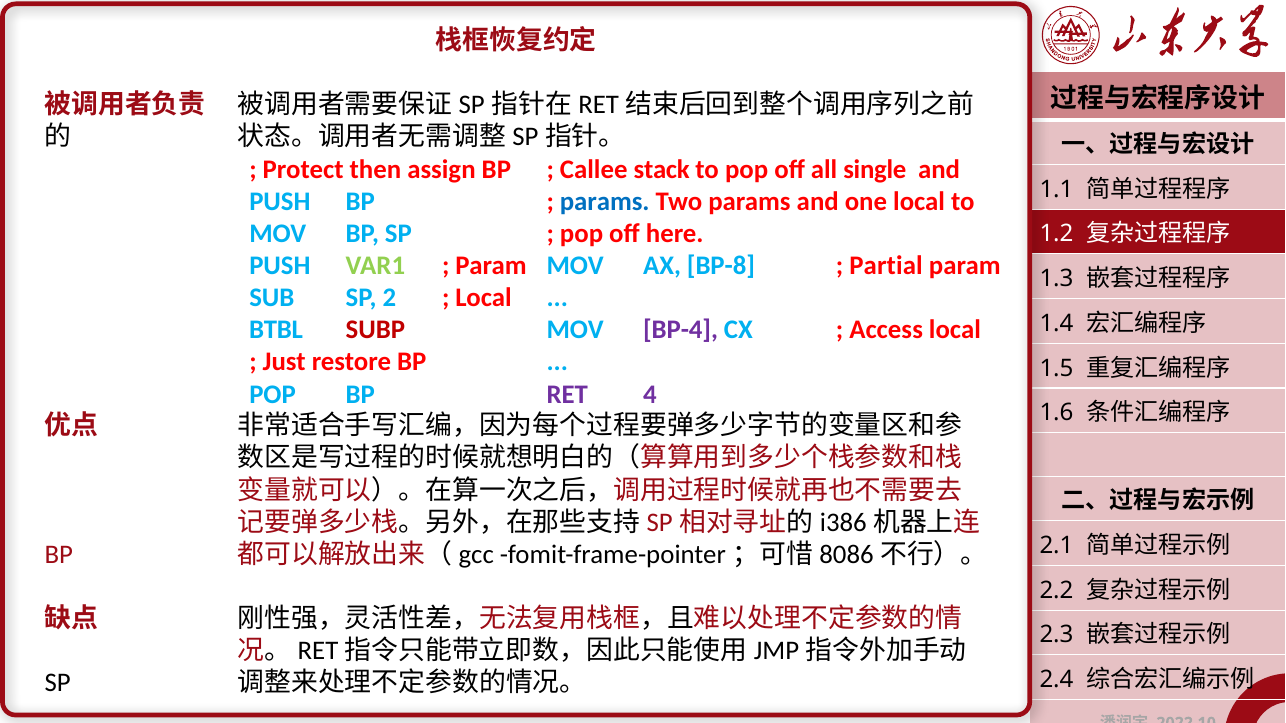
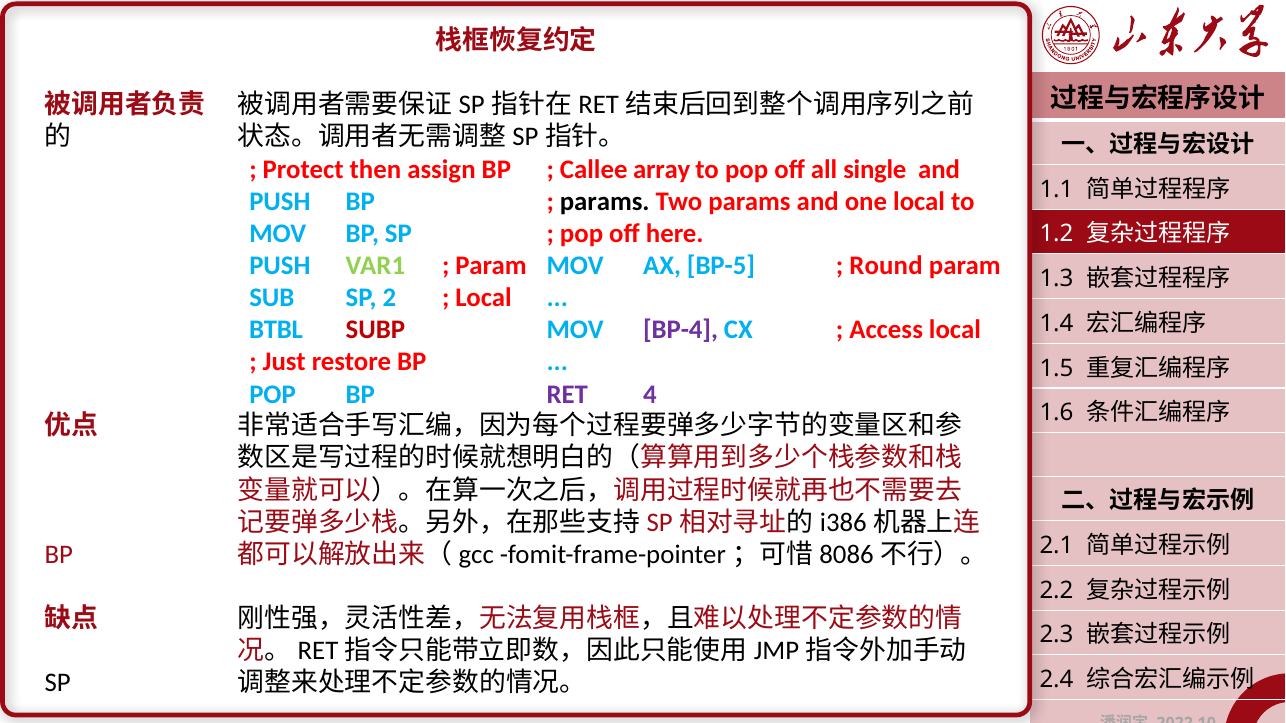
stack: stack -> array
params at (605, 201) colour: blue -> black
BP-8: BP-8 -> BP-5
Partial: Partial -> Round
